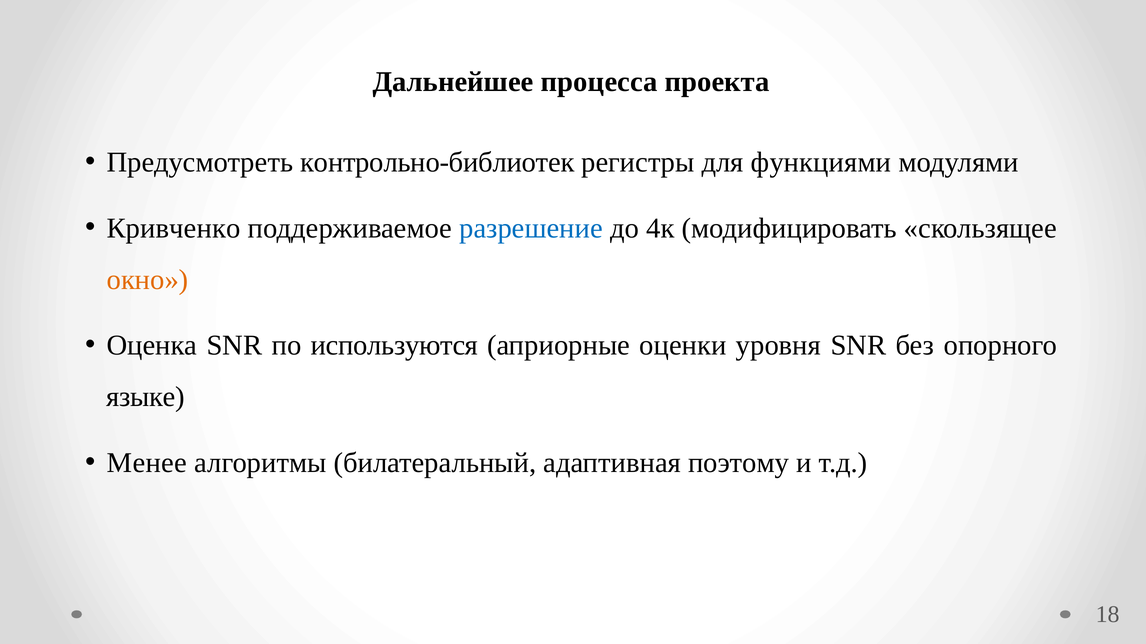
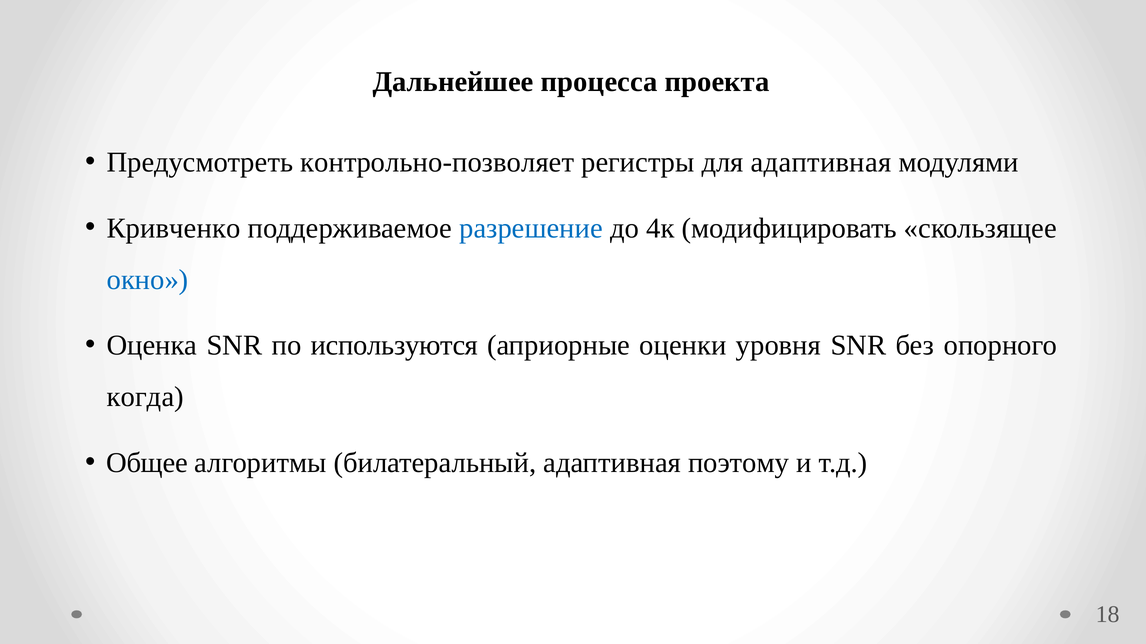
контрольно-библиотек: контрольно-библиотек -> контрольно-позволяет
для функциями: функциями -> адаптивная
окно colour: orange -> blue
языке: языке -> когда
Менее: Менее -> Общее
